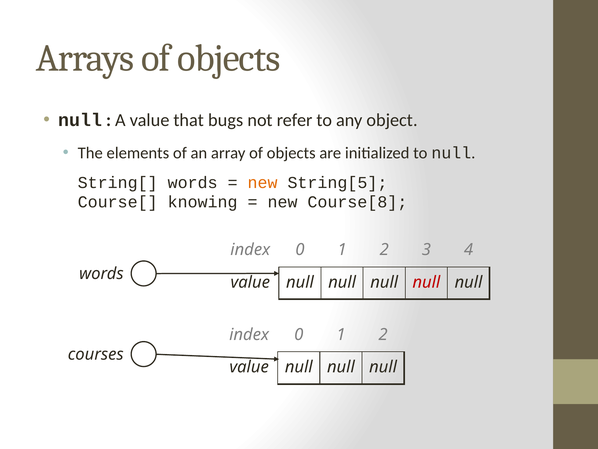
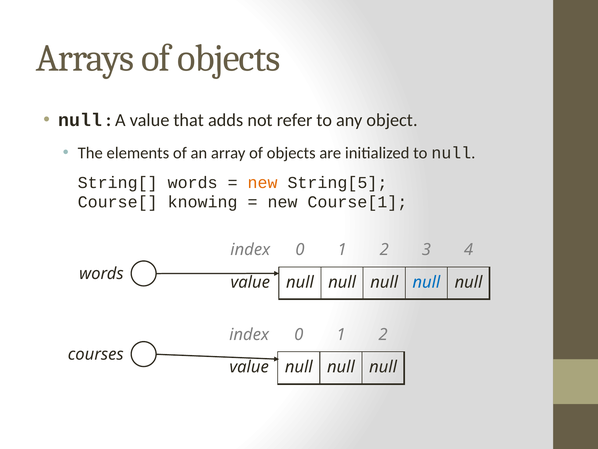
bugs: bugs -> adds
Course[8: Course[8 -> Course[1
null at (426, 282) colour: red -> blue
